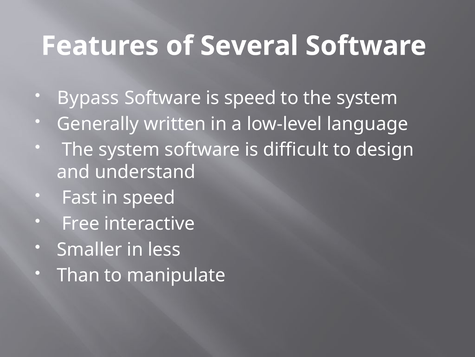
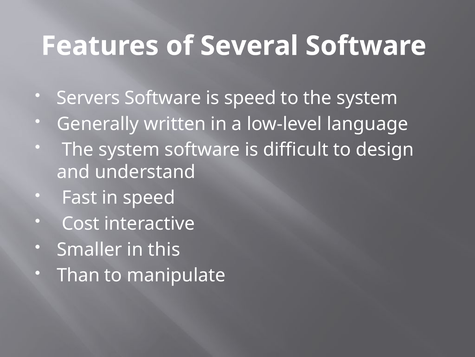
Bypass: Bypass -> Servers
Free: Free -> Cost
less: less -> this
